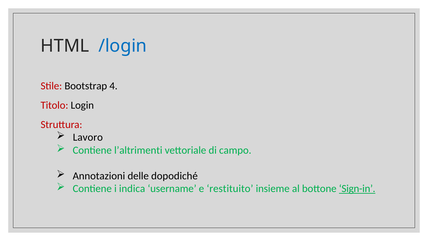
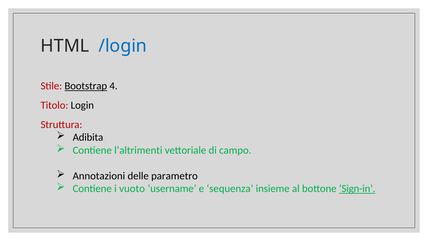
Bootstrap underline: none -> present
Lavoro: Lavoro -> Adibita
dopodiché: dopodiché -> parametro
indica: indica -> vuoto
restituito: restituito -> sequenza
